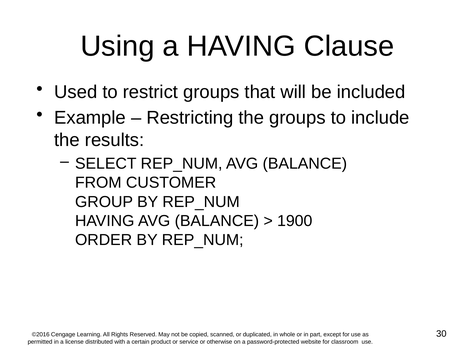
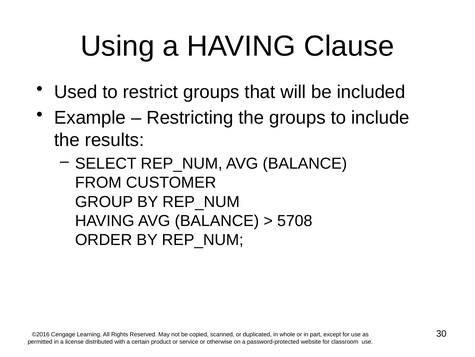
1900: 1900 -> 5708
